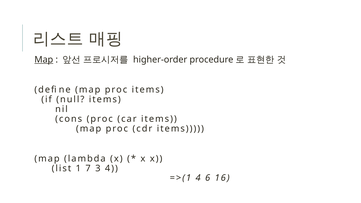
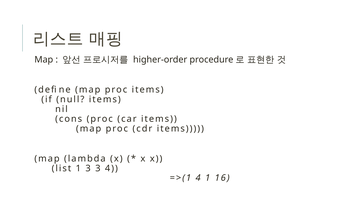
Map at (44, 60) underline: present -> none
1 7: 7 -> 3
4 6: 6 -> 1
